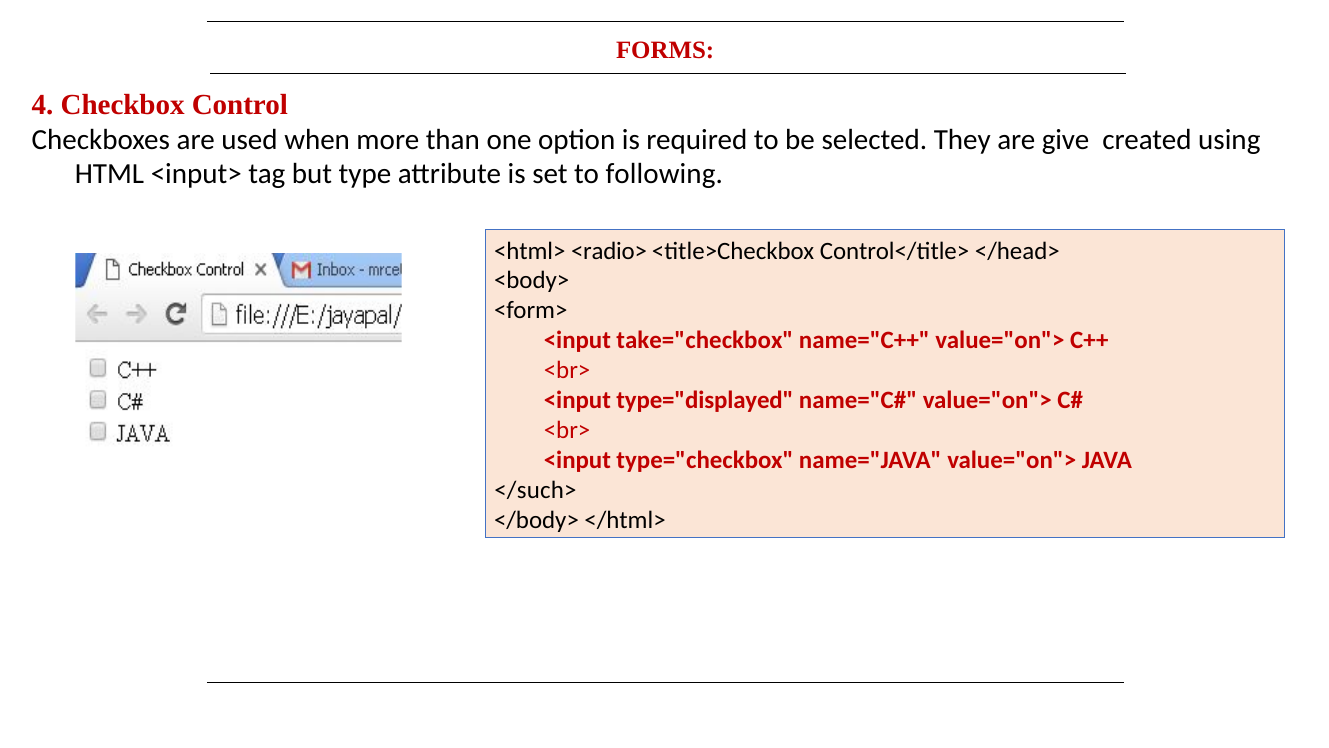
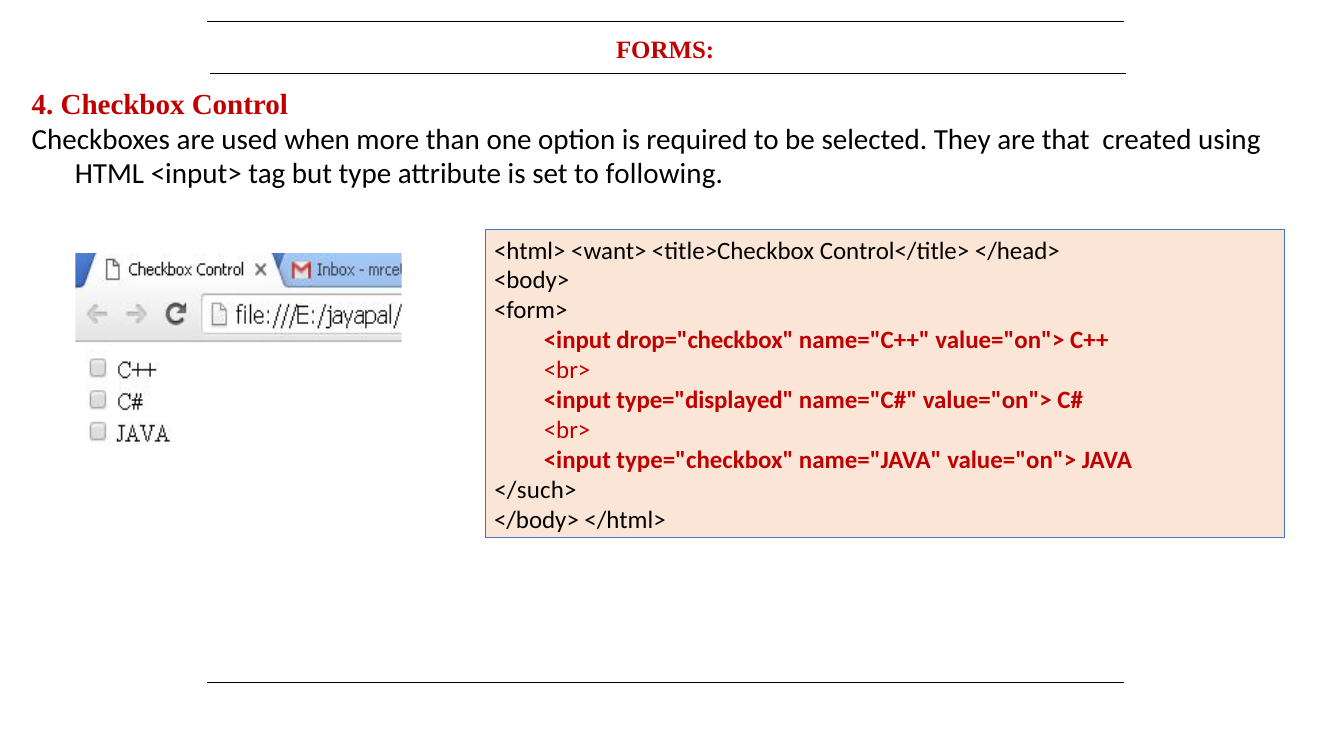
give: give -> that
<radio>: <radio> -> <want>
take="checkbox: take="checkbox -> drop="checkbox
